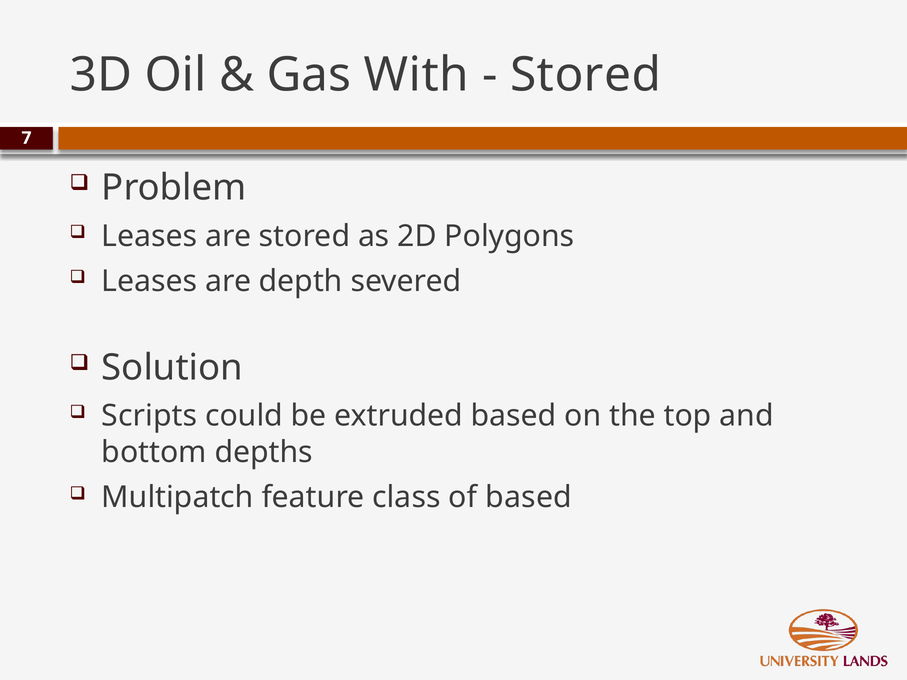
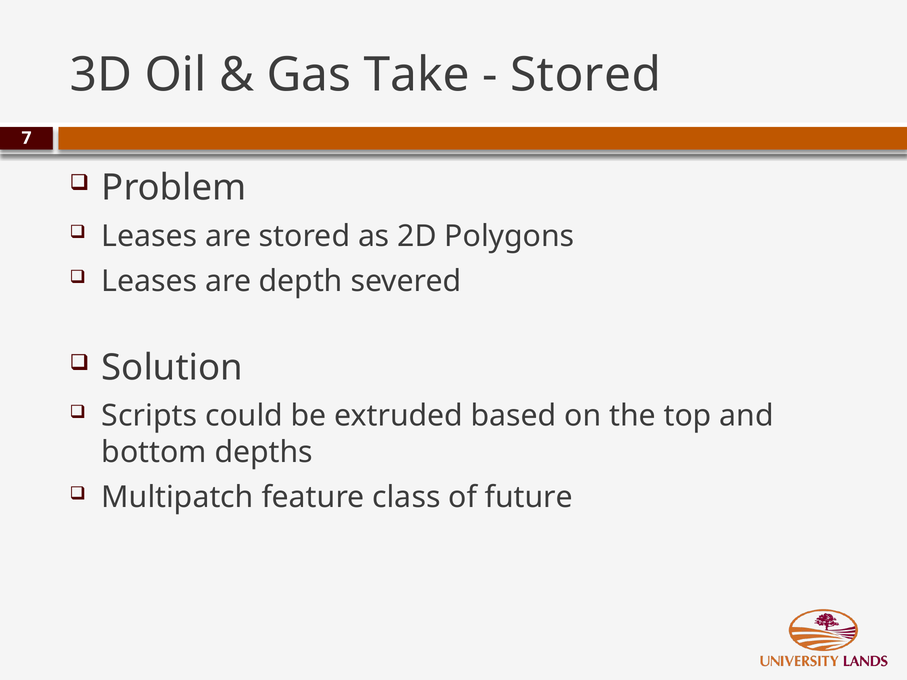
With: With -> Take
of based: based -> future
